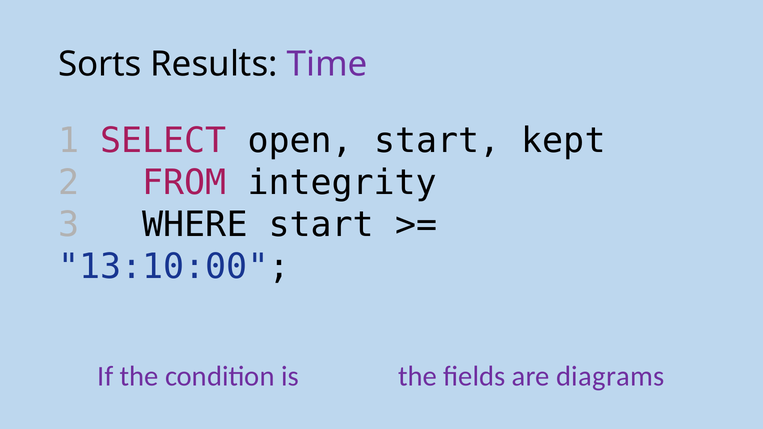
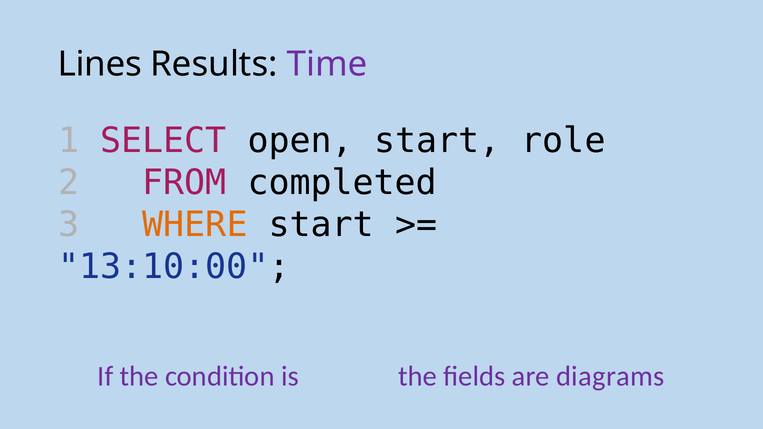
Sorts: Sorts -> Lines
kept: kept -> role
integrity: integrity -> completed
WHERE colour: black -> orange
